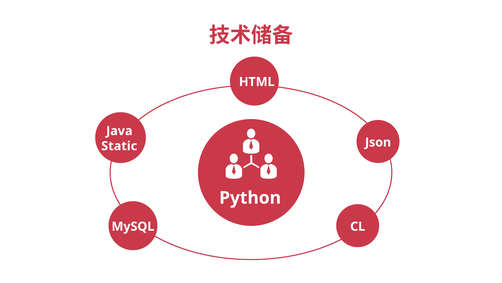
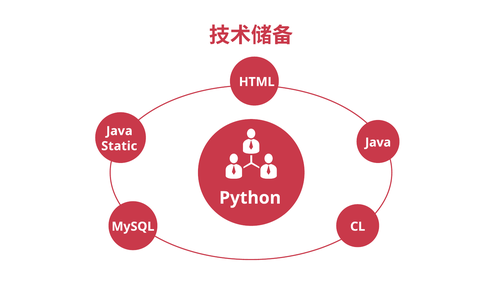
Json at (378, 142): Json -> Java
